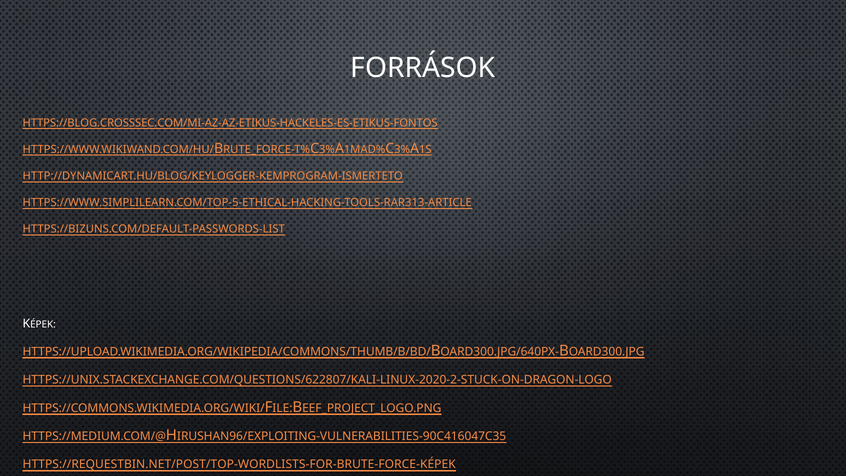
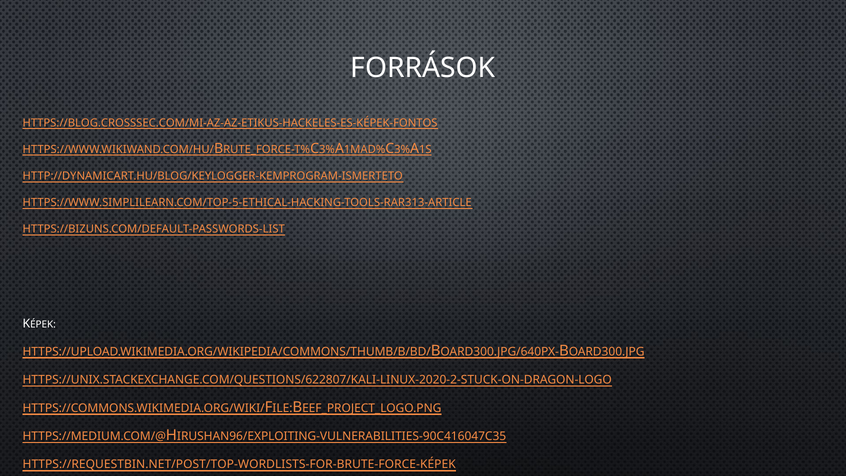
HTTPS://BLOG.CROSSSEC.COM/MI-AZ-AZ-ETIKUS-HACKELES-ES-ETIKUS-FONTOS: HTTPS://BLOG.CROSSSEC.COM/MI-AZ-AZ-ETIKUS-HACKELES-ES-ETIKUS-FONTOS -> HTTPS://BLOG.CROSSSEC.COM/MI-AZ-AZ-ETIKUS-HACKELES-ES-KÉPEK-FONTOS
